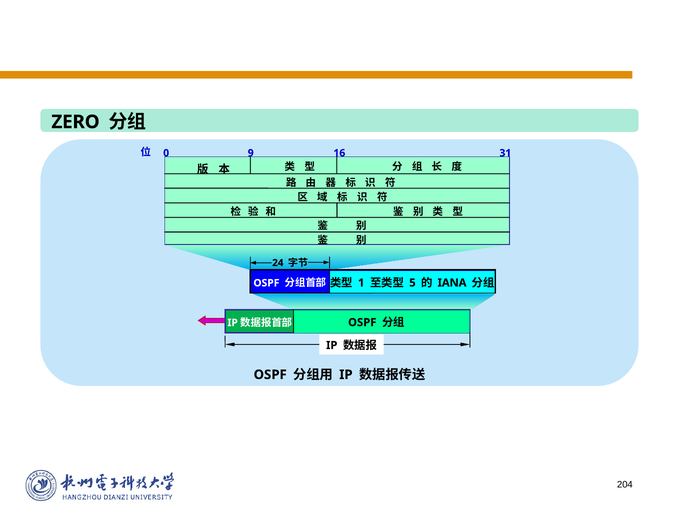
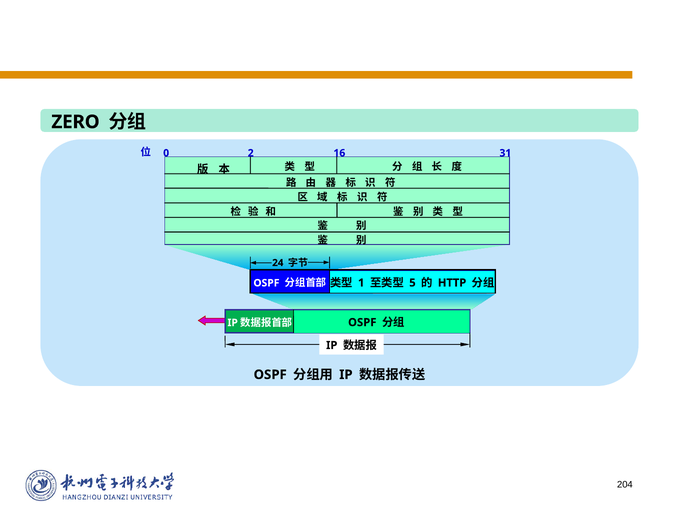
9: 9 -> 2
IANA: IANA -> HTTP
